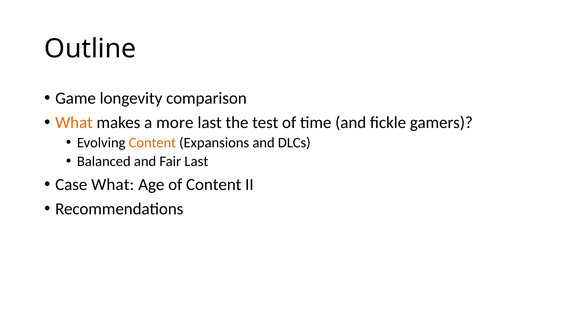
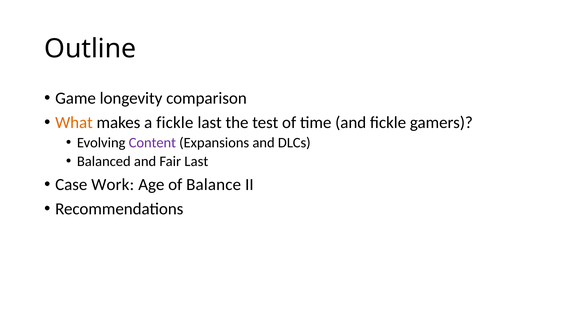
a more: more -> fickle
Content at (152, 143) colour: orange -> purple
Case What: What -> Work
of Content: Content -> Balance
